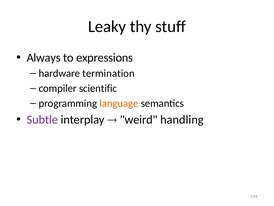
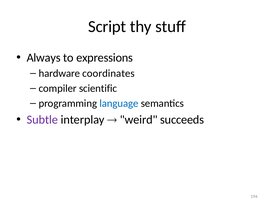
Leaky: Leaky -> Script
termination: termination -> coordinates
language colour: orange -> blue
handling: handling -> succeeds
